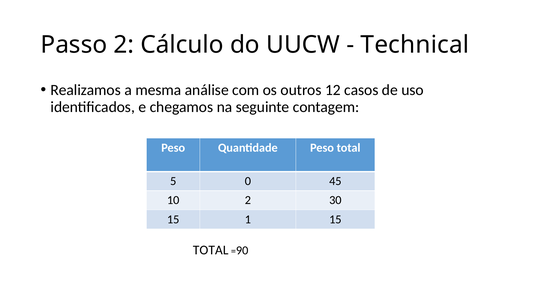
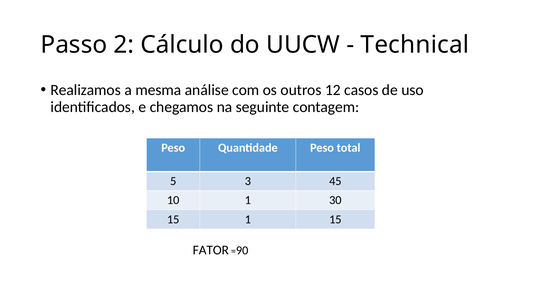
0: 0 -> 3
10 2: 2 -> 1
TOTAL at (211, 250): TOTAL -> FATOR
